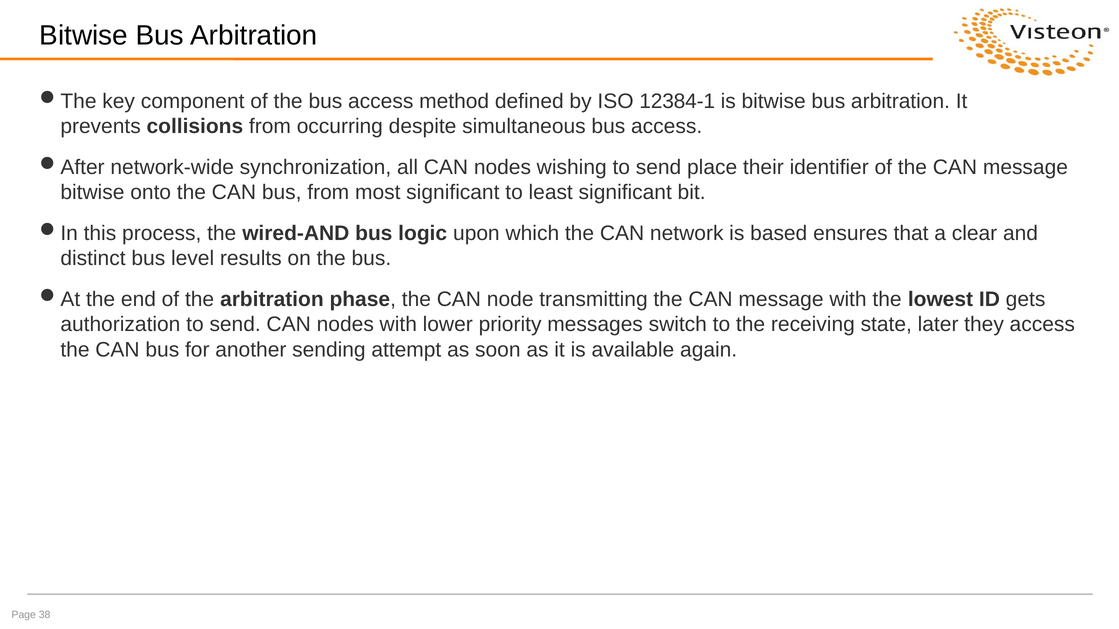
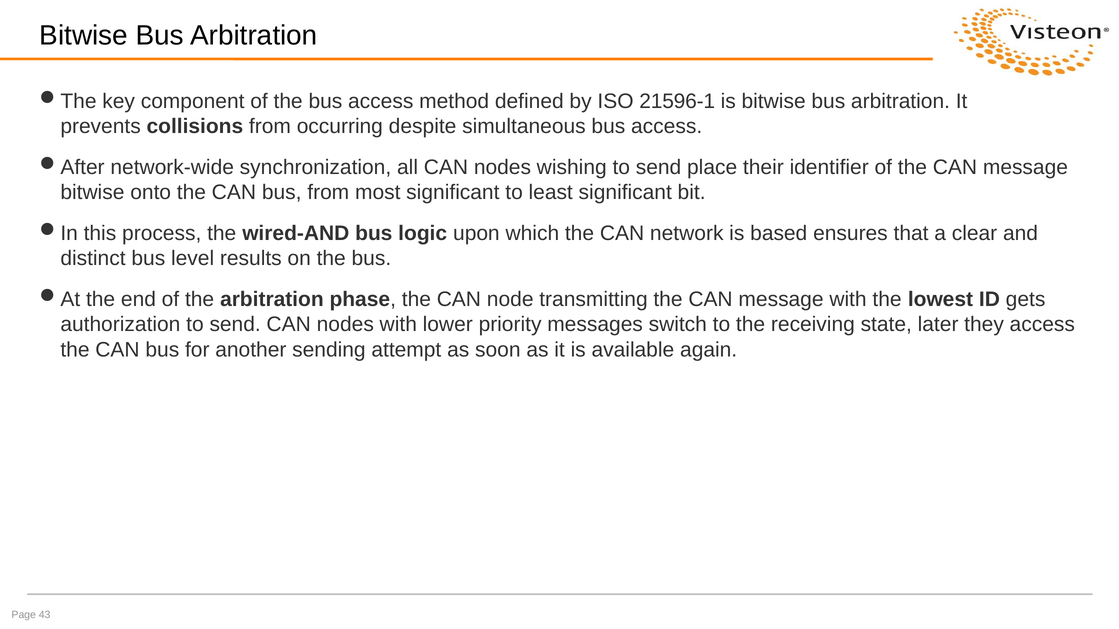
12384-1: 12384-1 -> 21596-1
38: 38 -> 43
